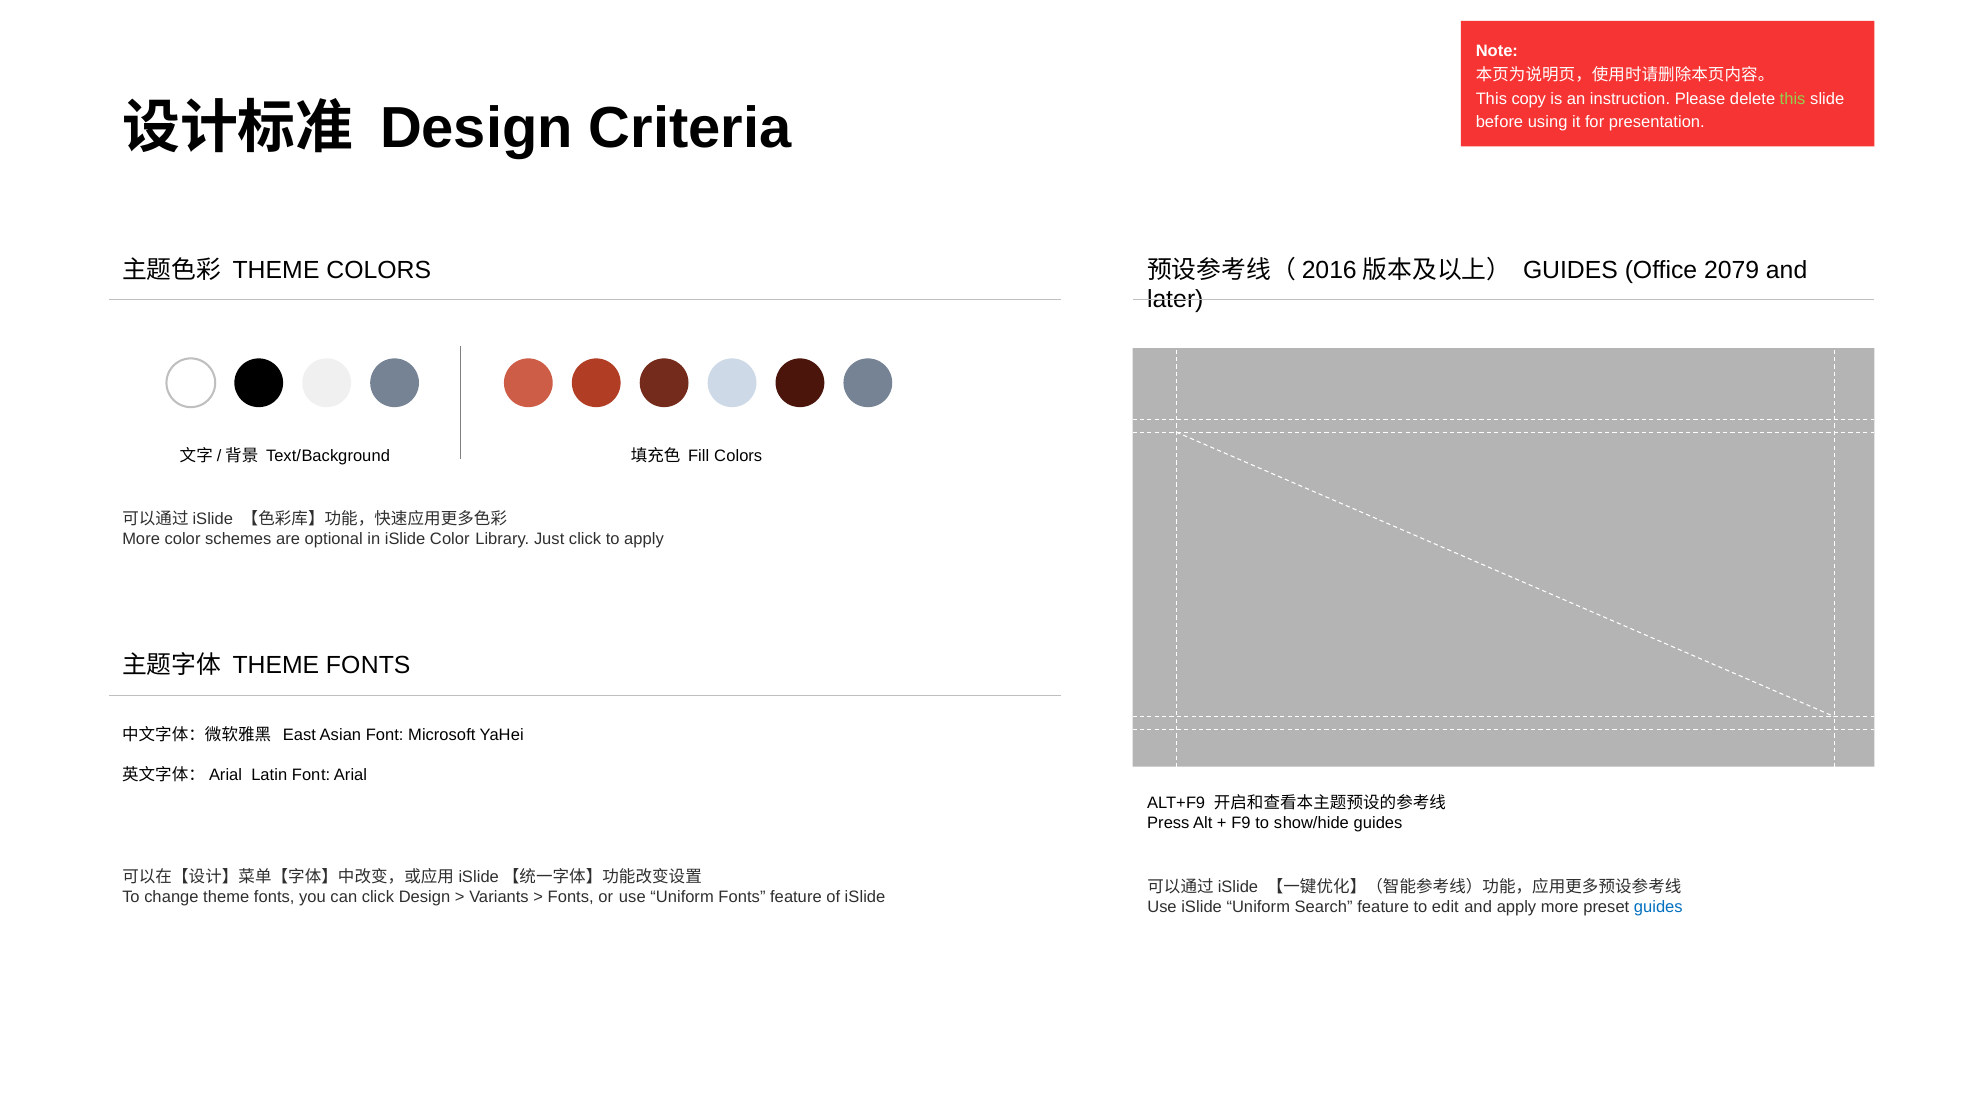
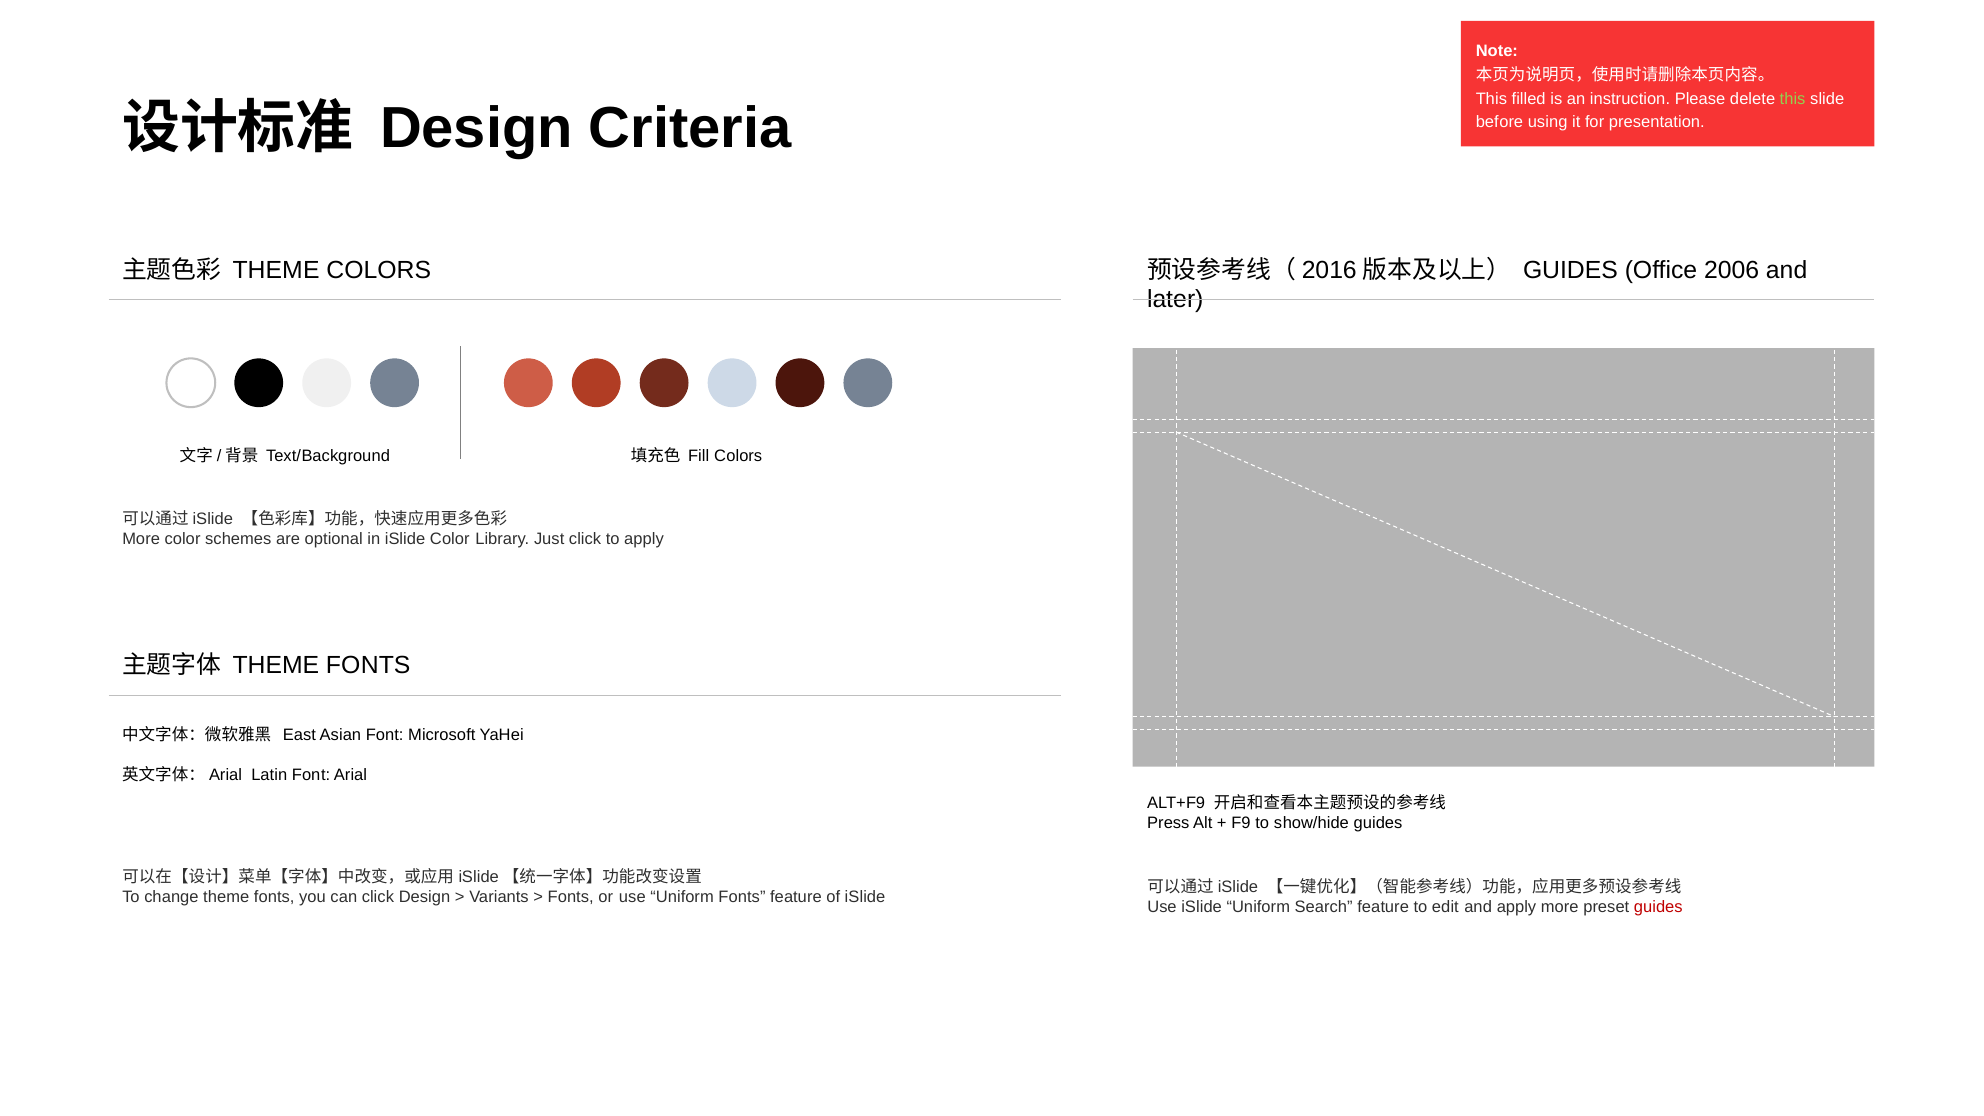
copy: copy -> filled
2079: 2079 -> 2006
guides at (1658, 907) colour: blue -> red
